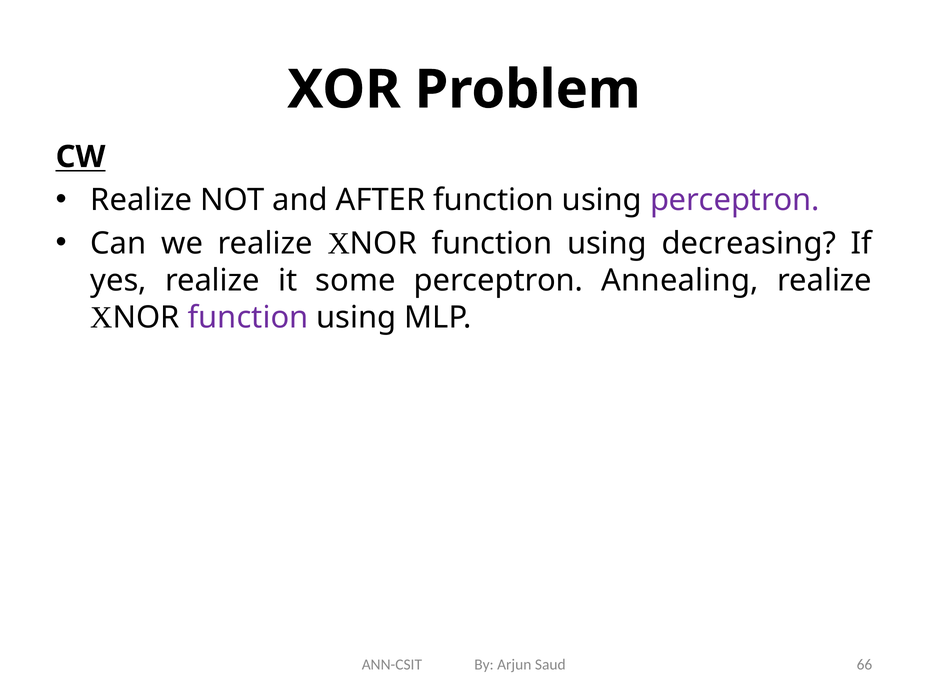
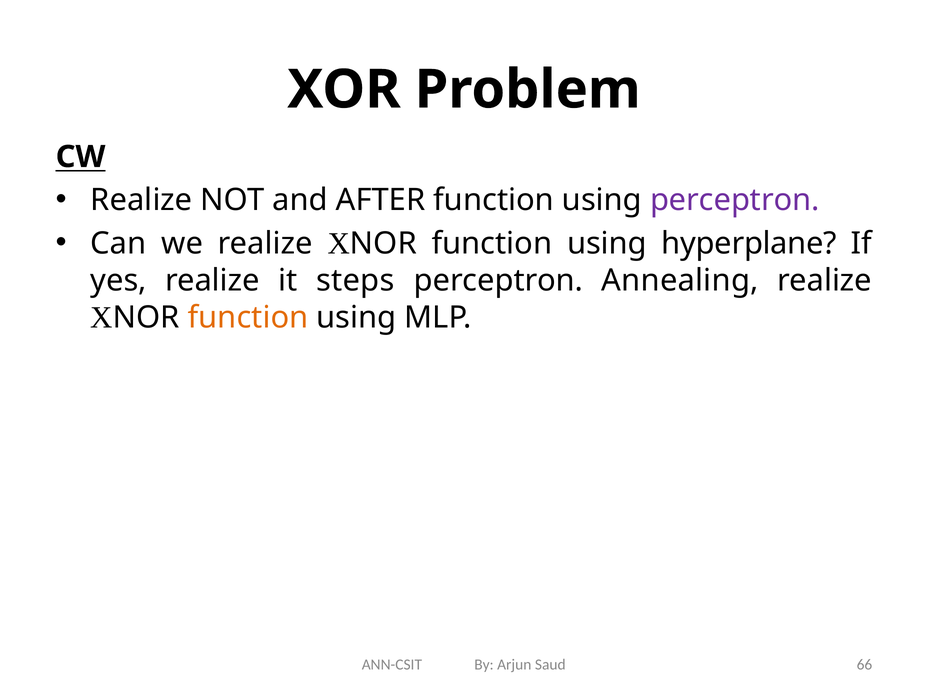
decreasing: decreasing -> hyperplane
some: some -> steps
function at (248, 318) colour: purple -> orange
